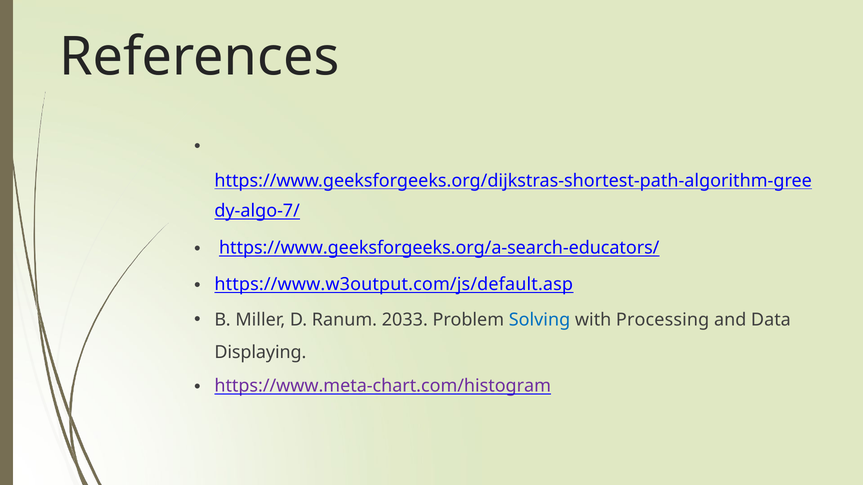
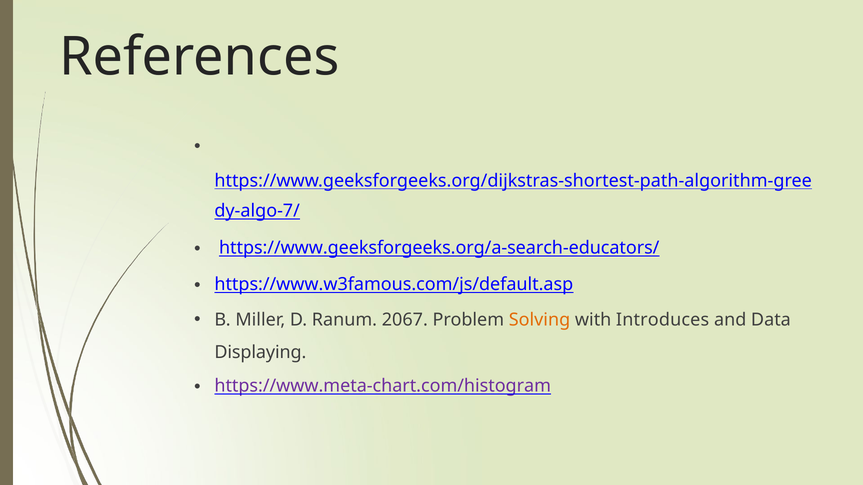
https://www.w3output.com/js/default.asp: https://www.w3output.com/js/default.asp -> https://www.w3famous.com/js/default.asp
2033: 2033 -> 2067
Solving colour: blue -> orange
Processing: Processing -> Introduces
